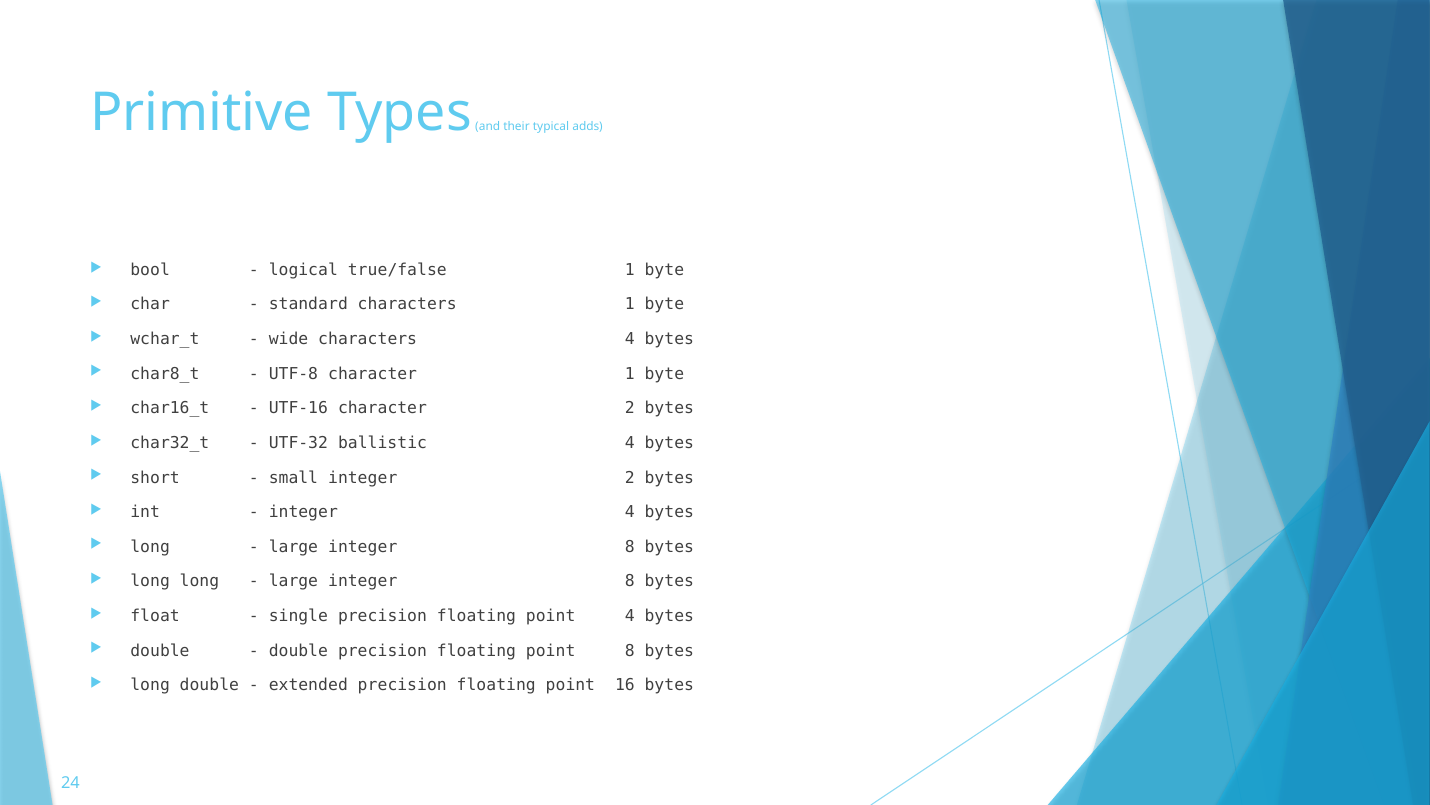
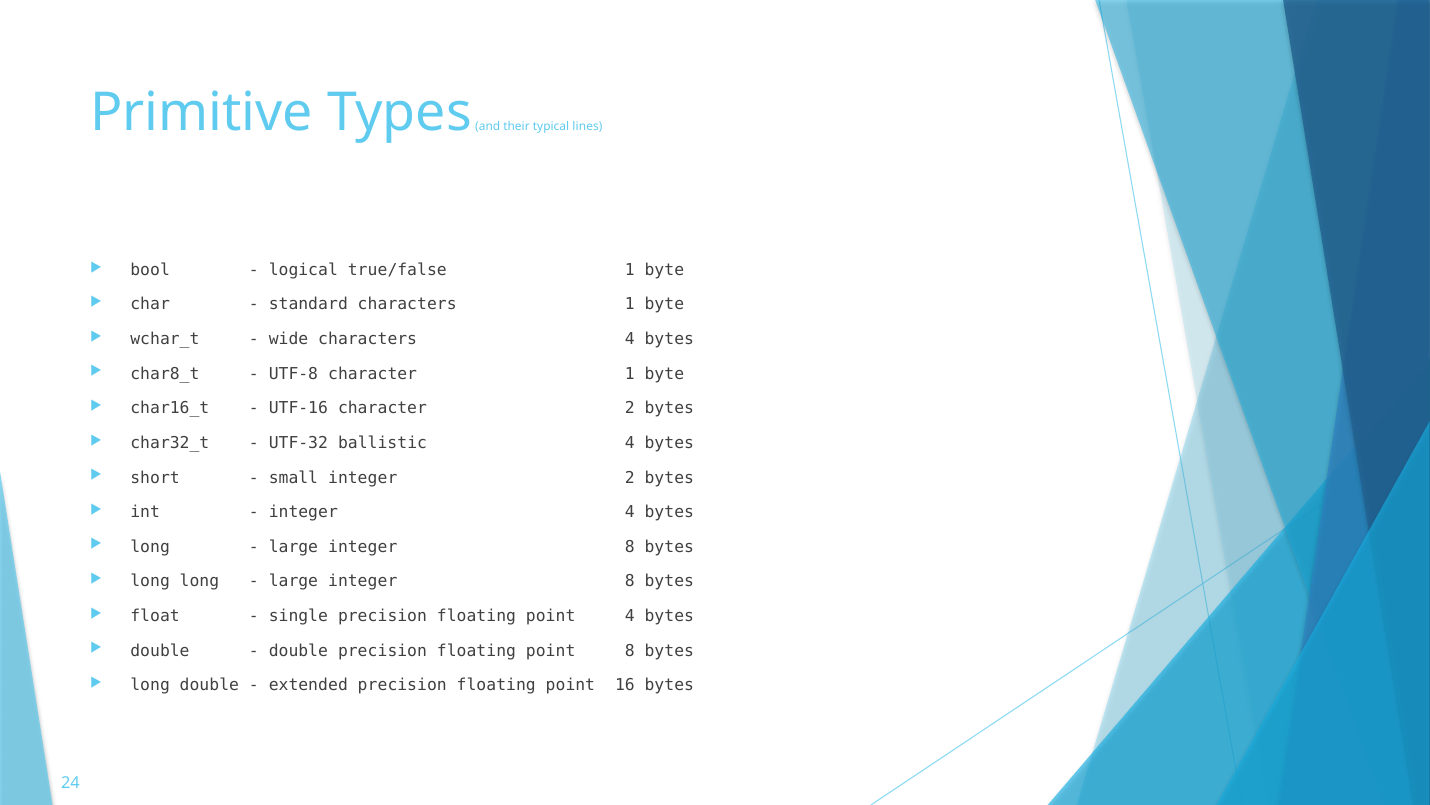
adds: adds -> lines
